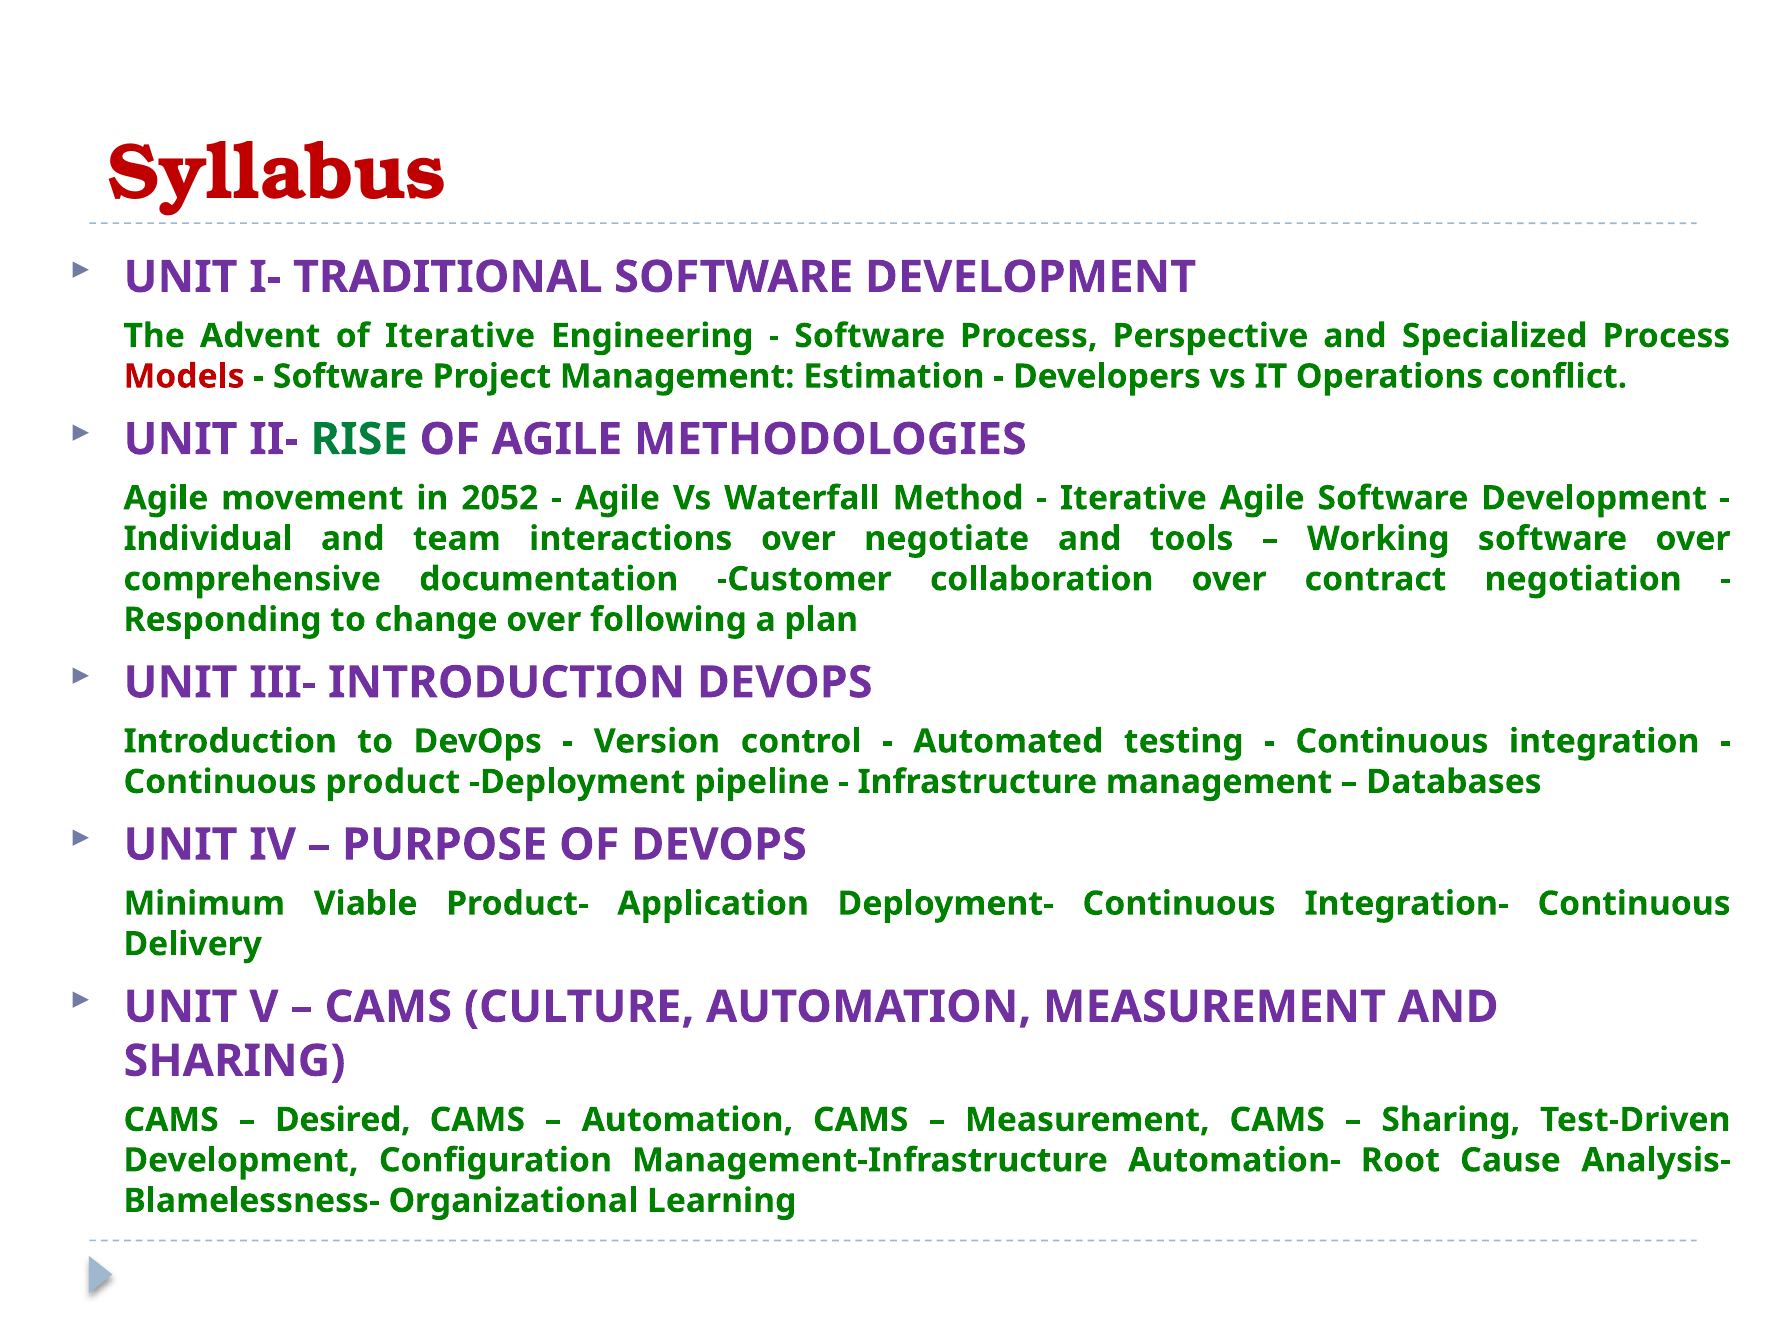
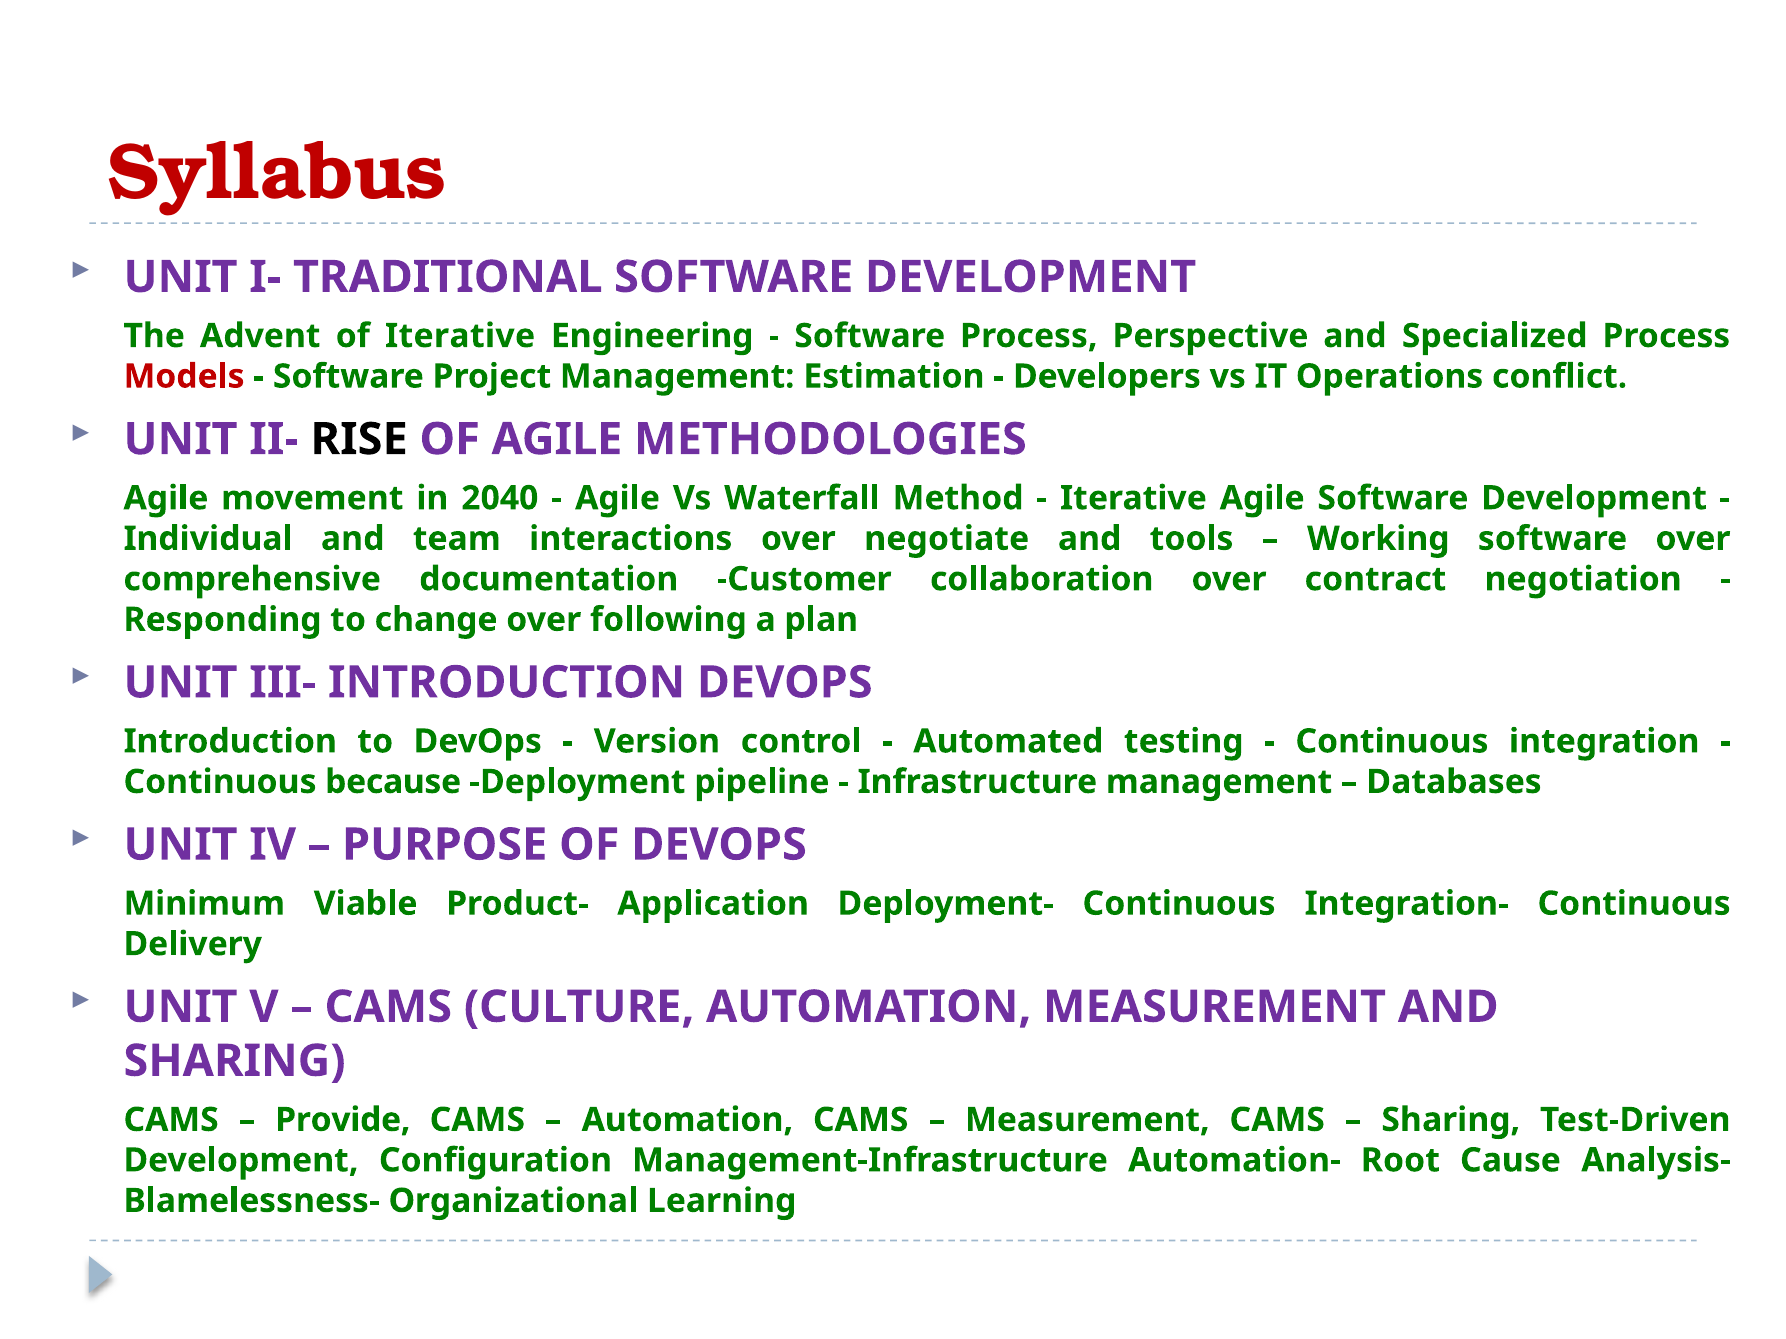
RISE colour: green -> black
2052: 2052 -> 2040
product: product -> because
Desired: Desired -> Provide
